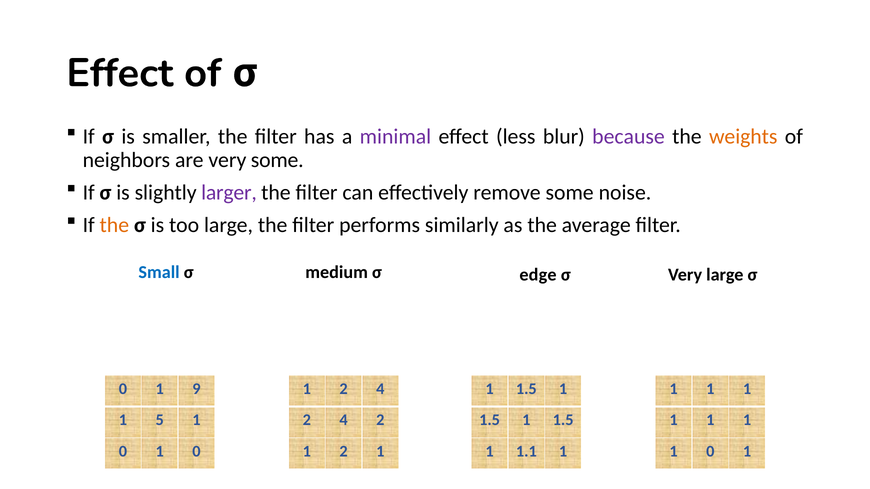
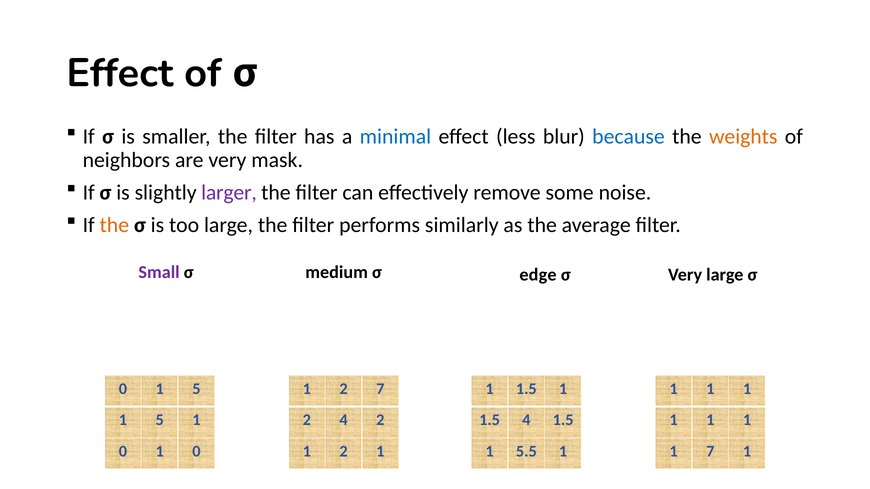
minimal colour: purple -> blue
because colour: purple -> blue
very some: some -> mask
Small colour: blue -> purple
0 1 9: 9 -> 5
1 2 4: 4 -> 7
1 at (526, 420): 1 -> 4
1.1: 1.1 -> 5.5
0 at (710, 451): 0 -> 7
